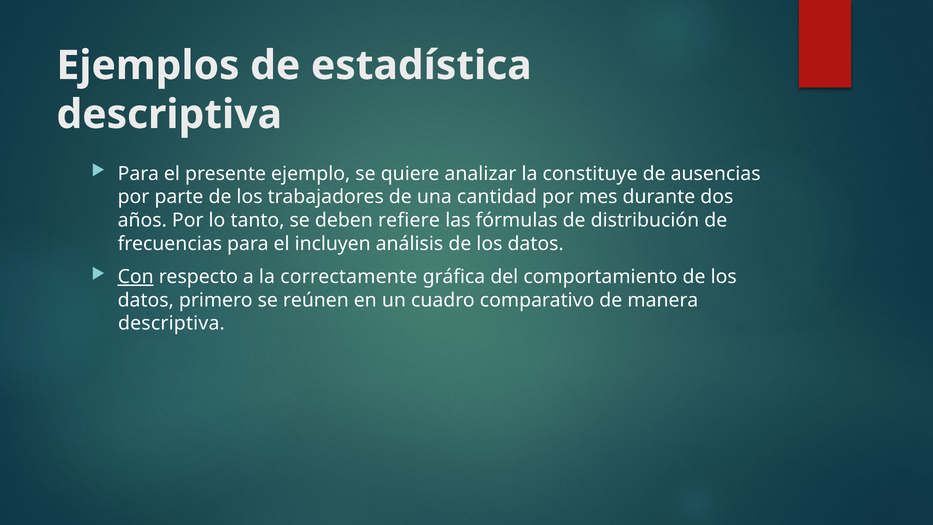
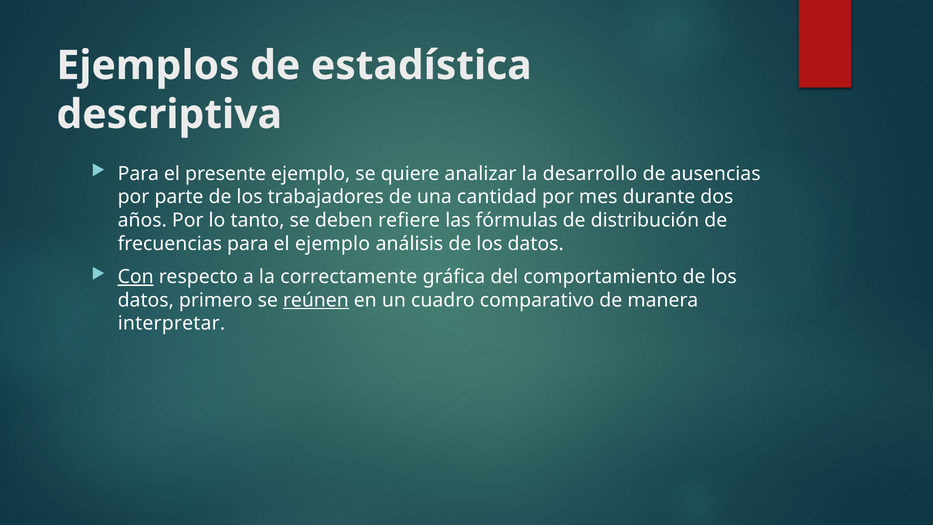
constituye: constituye -> desarrollo
el incluyen: incluyen -> ejemplo
reúnen underline: none -> present
descriptiva at (171, 323): descriptiva -> interpretar
